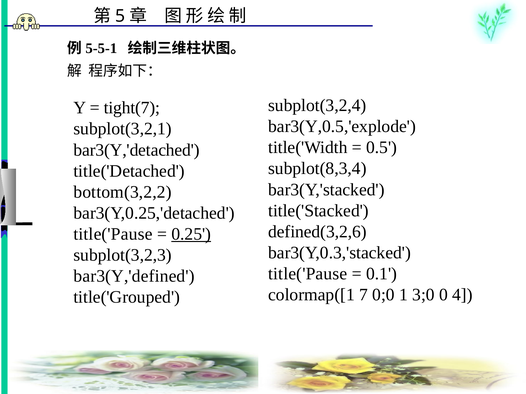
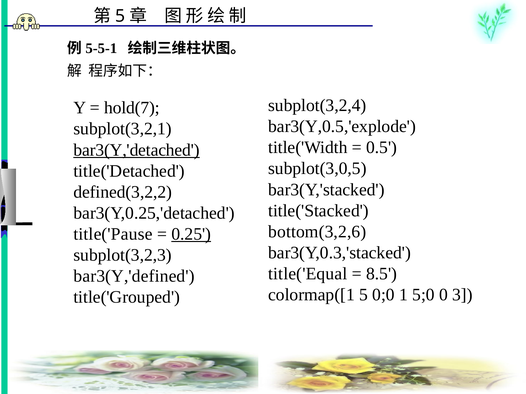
tight(7: tight(7 -> hold(7
bar3(Y,'detached underline: none -> present
subplot(8,3,4: subplot(8,3,4 -> subplot(3,0,5
bottom(3,2,2: bottom(3,2,2 -> defined(3,2,2
defined(3,2,6: defined(3,2,6 -> bottom(3,2,6
title('Pause at (308, 274): title('Pause -> title('Equal
0.1: 0.1 -> 8.5
colormap([1 7: 7 -> 5
3;0: 3;0 -> 5;0
4: 4 -> 3
